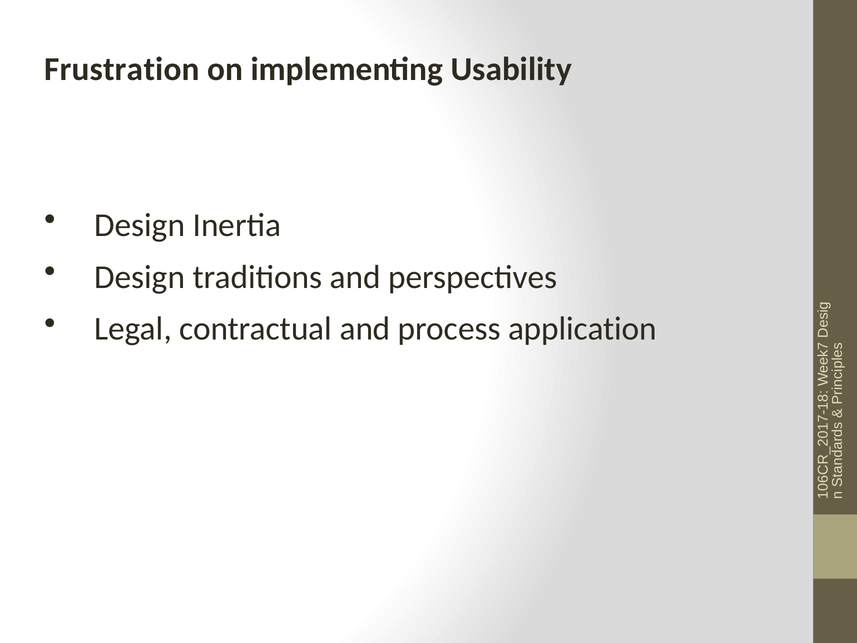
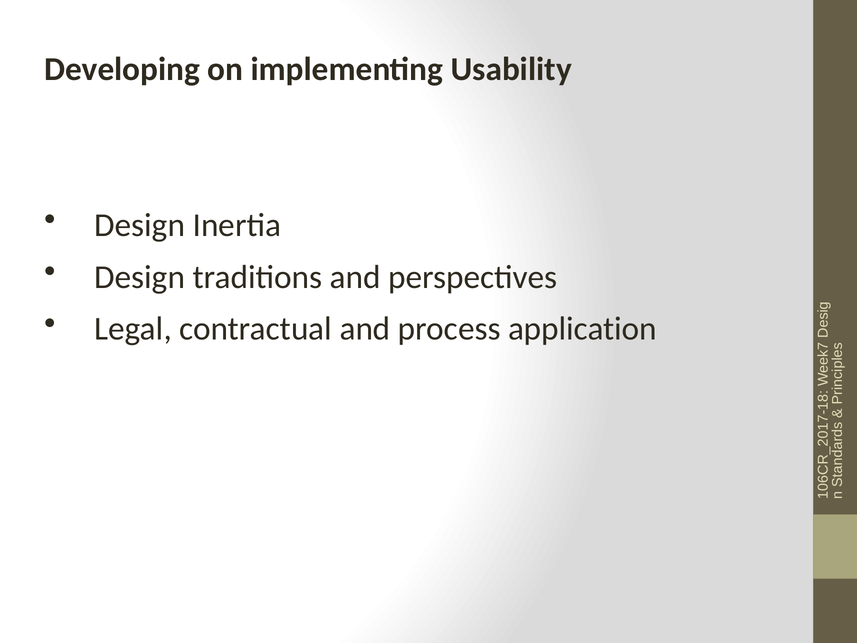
Frustration: Frustration -> Developing
